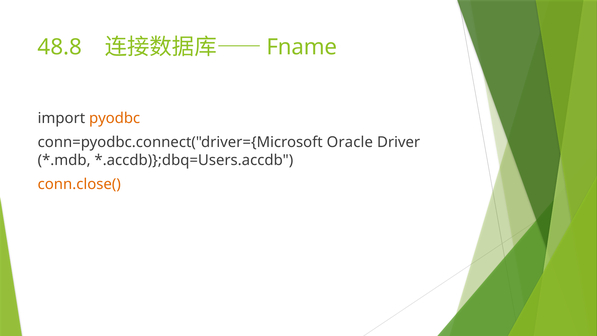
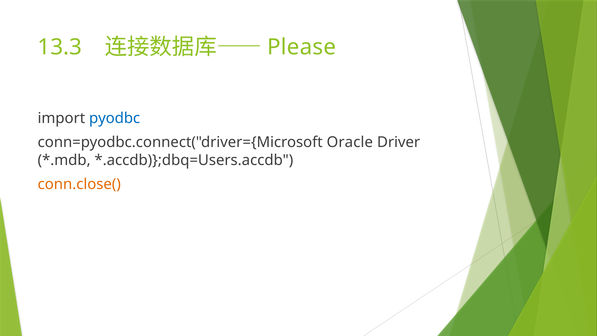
48.8: 48.8 -> 13.3
Fname: Fname -> Please
pyodbc colour: orange -> blue
